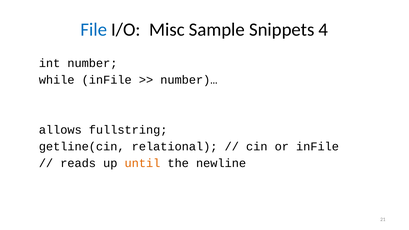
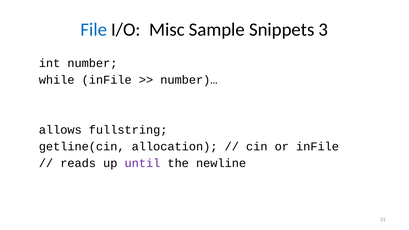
4: 4 -> 3
relational: relational -> allocation
until colour: orange -> purple
